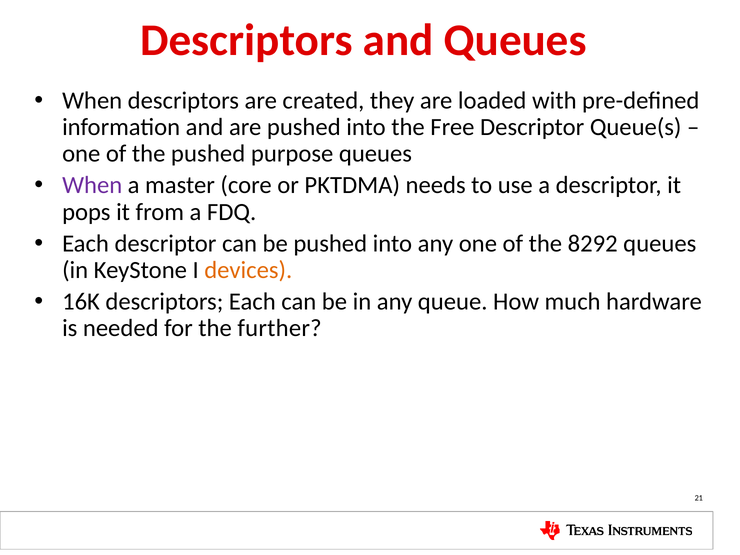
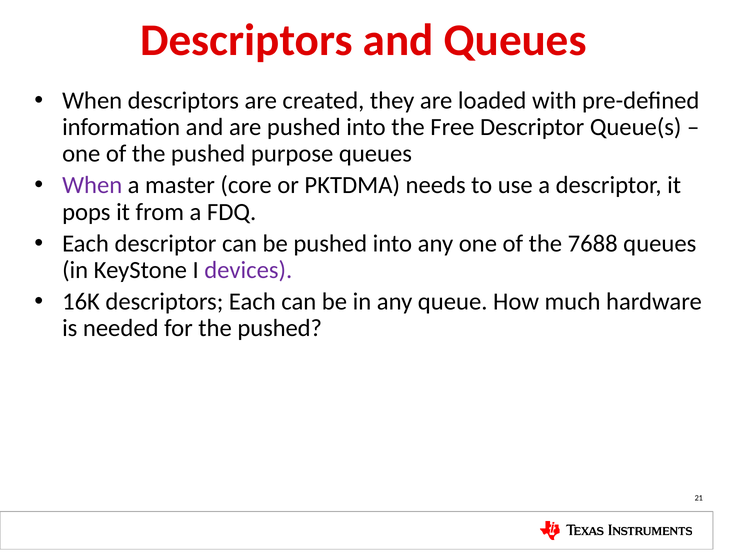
8292: 8292 -> 7688
devices colour: orange -> purple
for the further: further -> pushed
